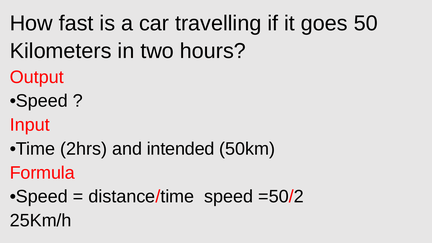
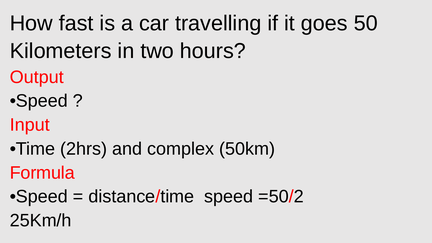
intended: intended -> complex
